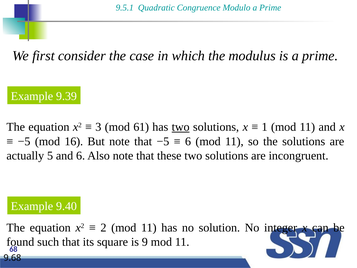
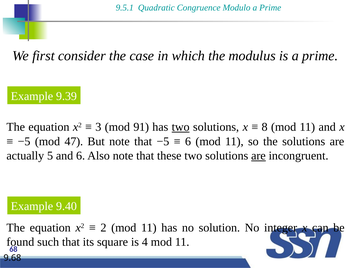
61: 61 -> 91
1: 1 -> 8
16: 16 -> 47
are at (258, 155) underline: none -> present
9: 9 -> 4
